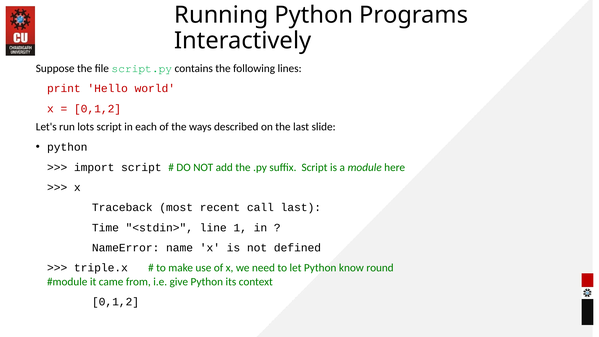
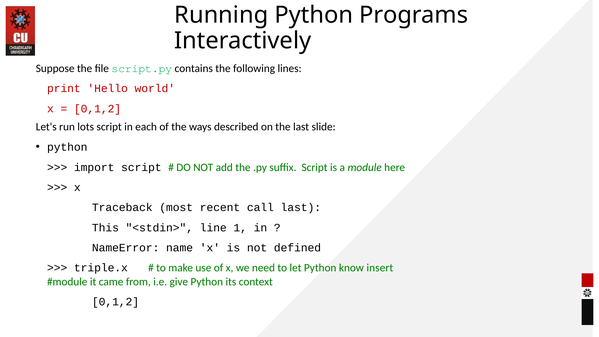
Time: Time -> This
round: round -> insert
